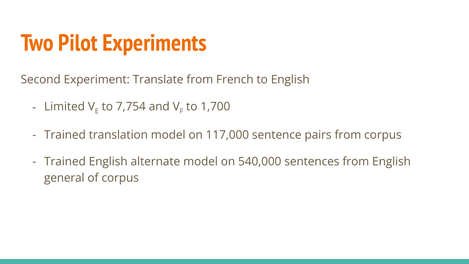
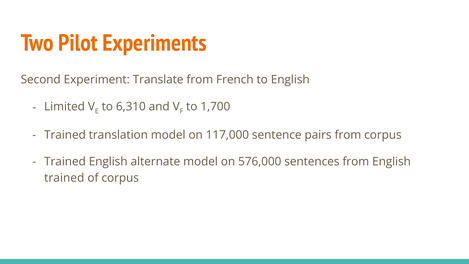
7,754: 7,754 -> 6,310
540,000: 540,000 -> 576,000
general at (64, 178): general -> trained
